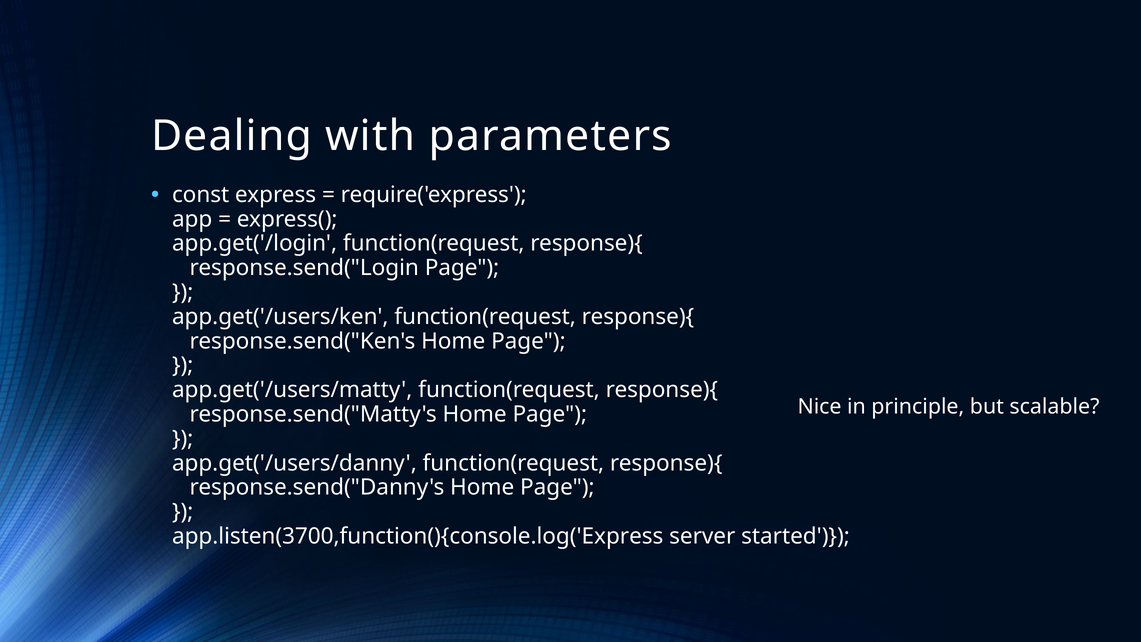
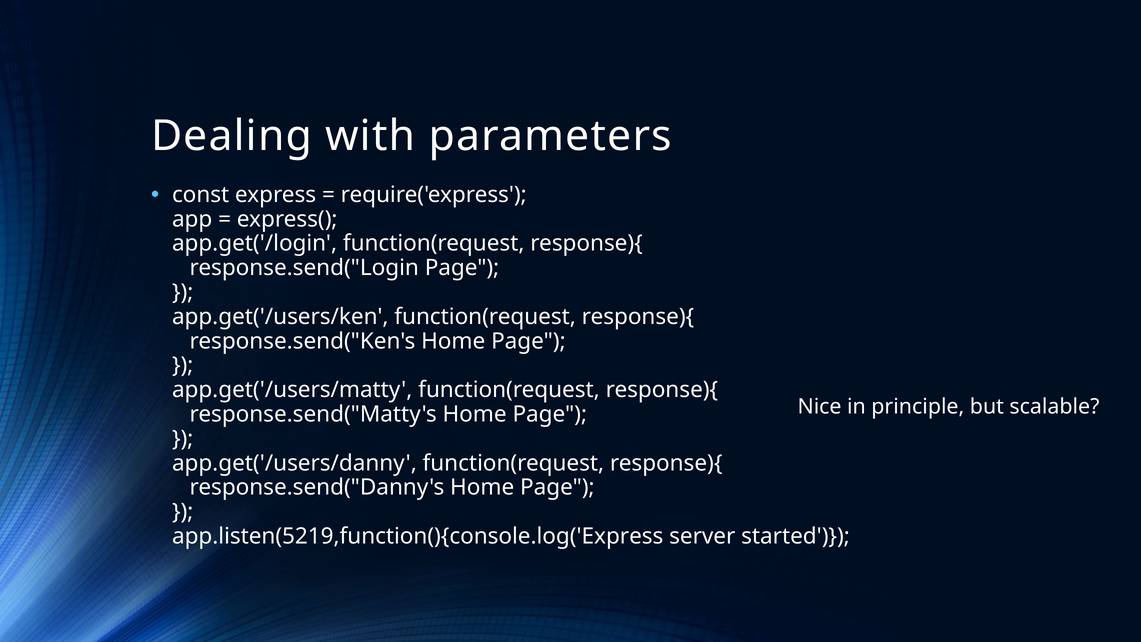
app.listen(3700,function(){console.log('Express: app.listen(3700,function(){console.log('Express -> app.listen(5219,function(){console.log('Express
